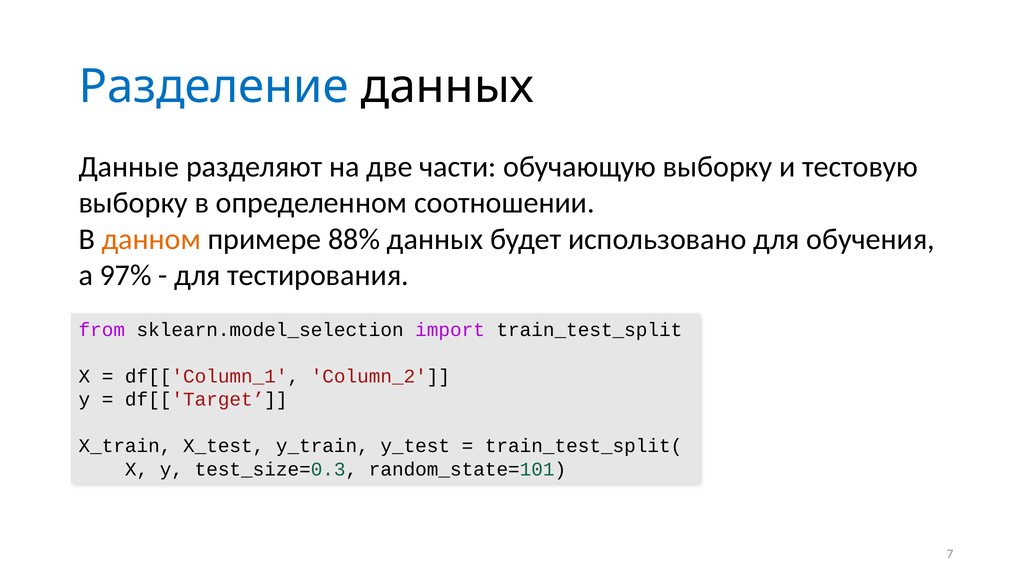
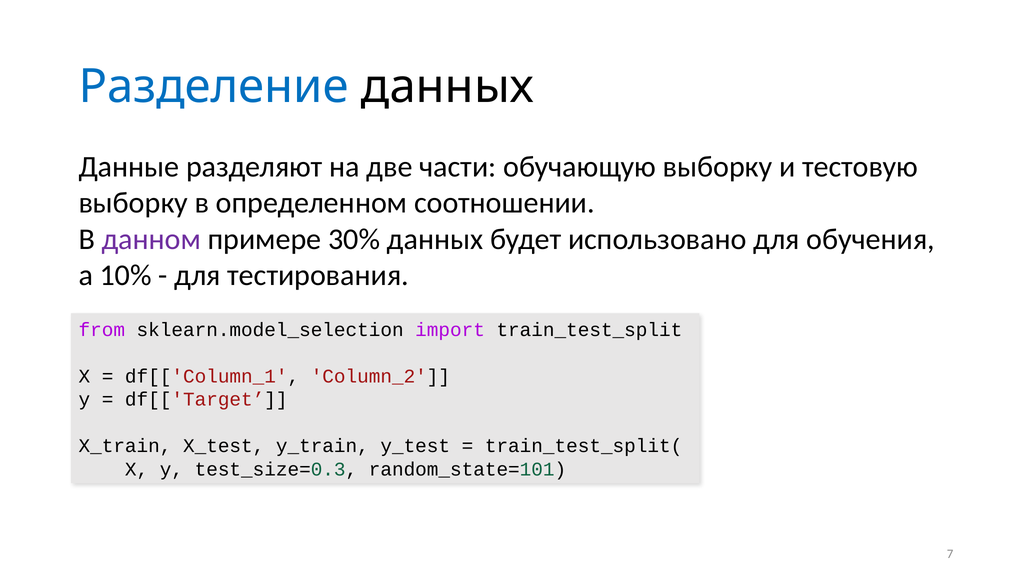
данном colour: orange -> purple
88%: 88% -> 30%
97%: 97% -> 10%
